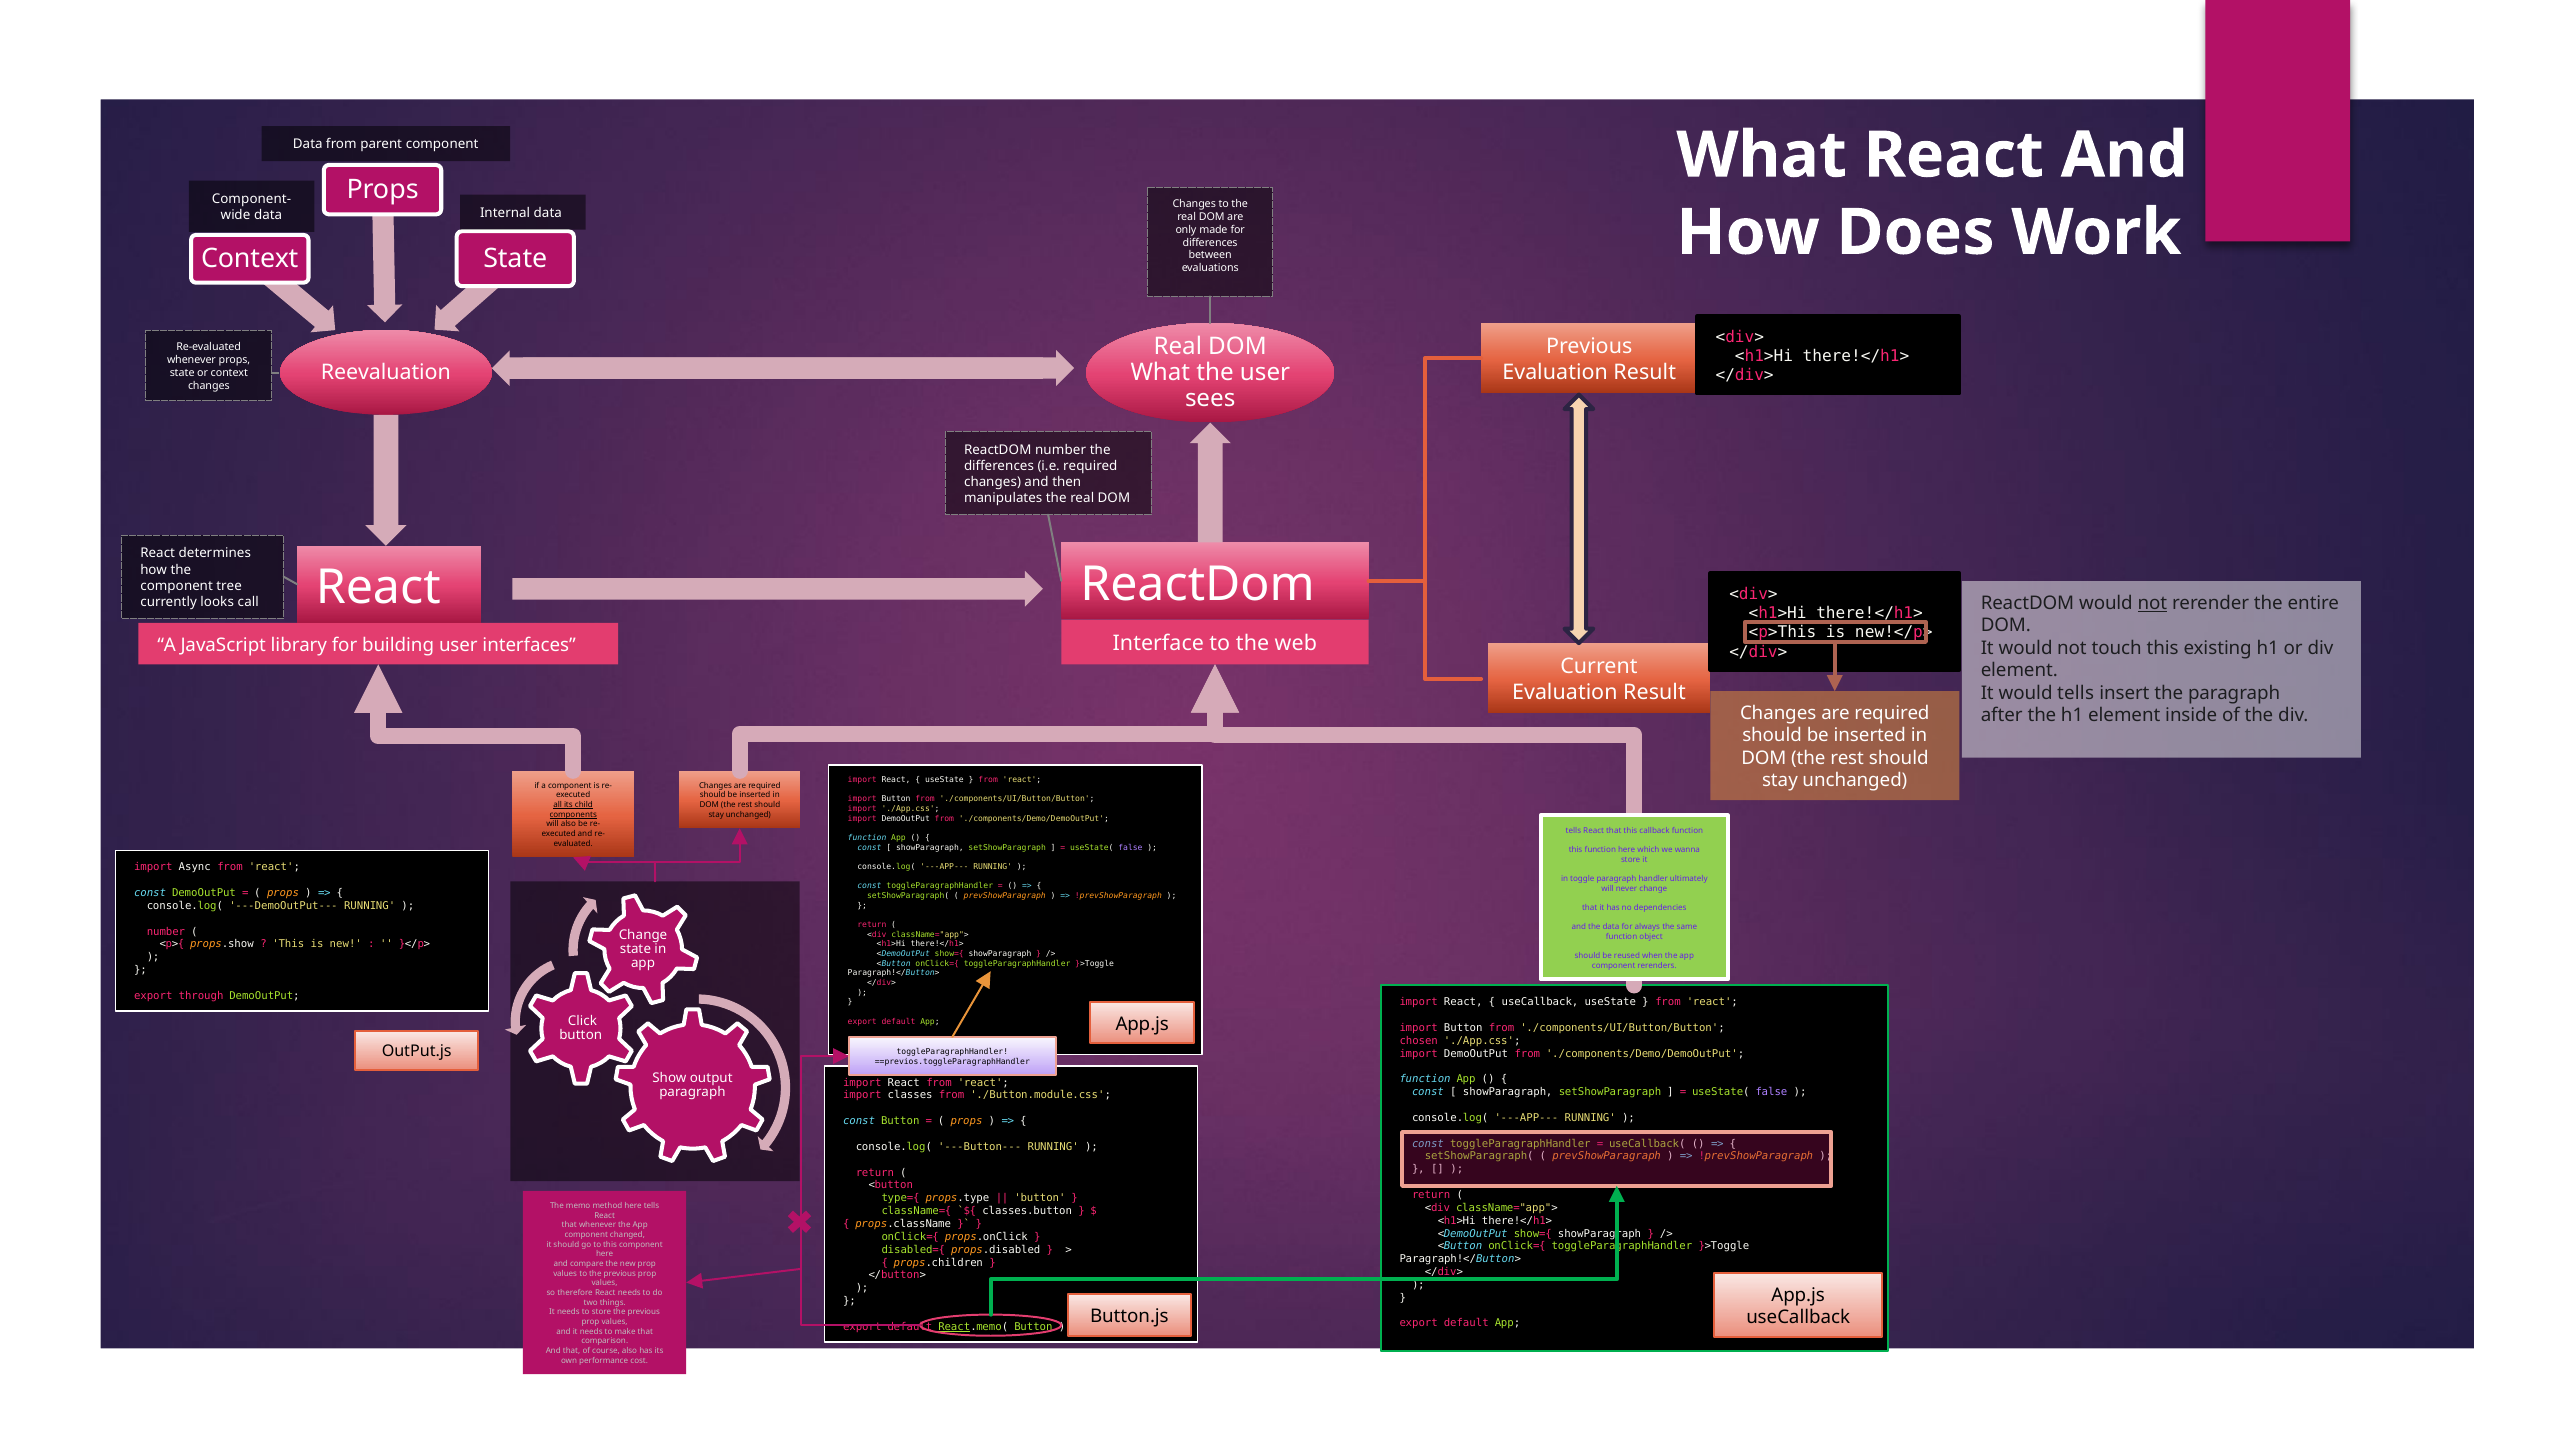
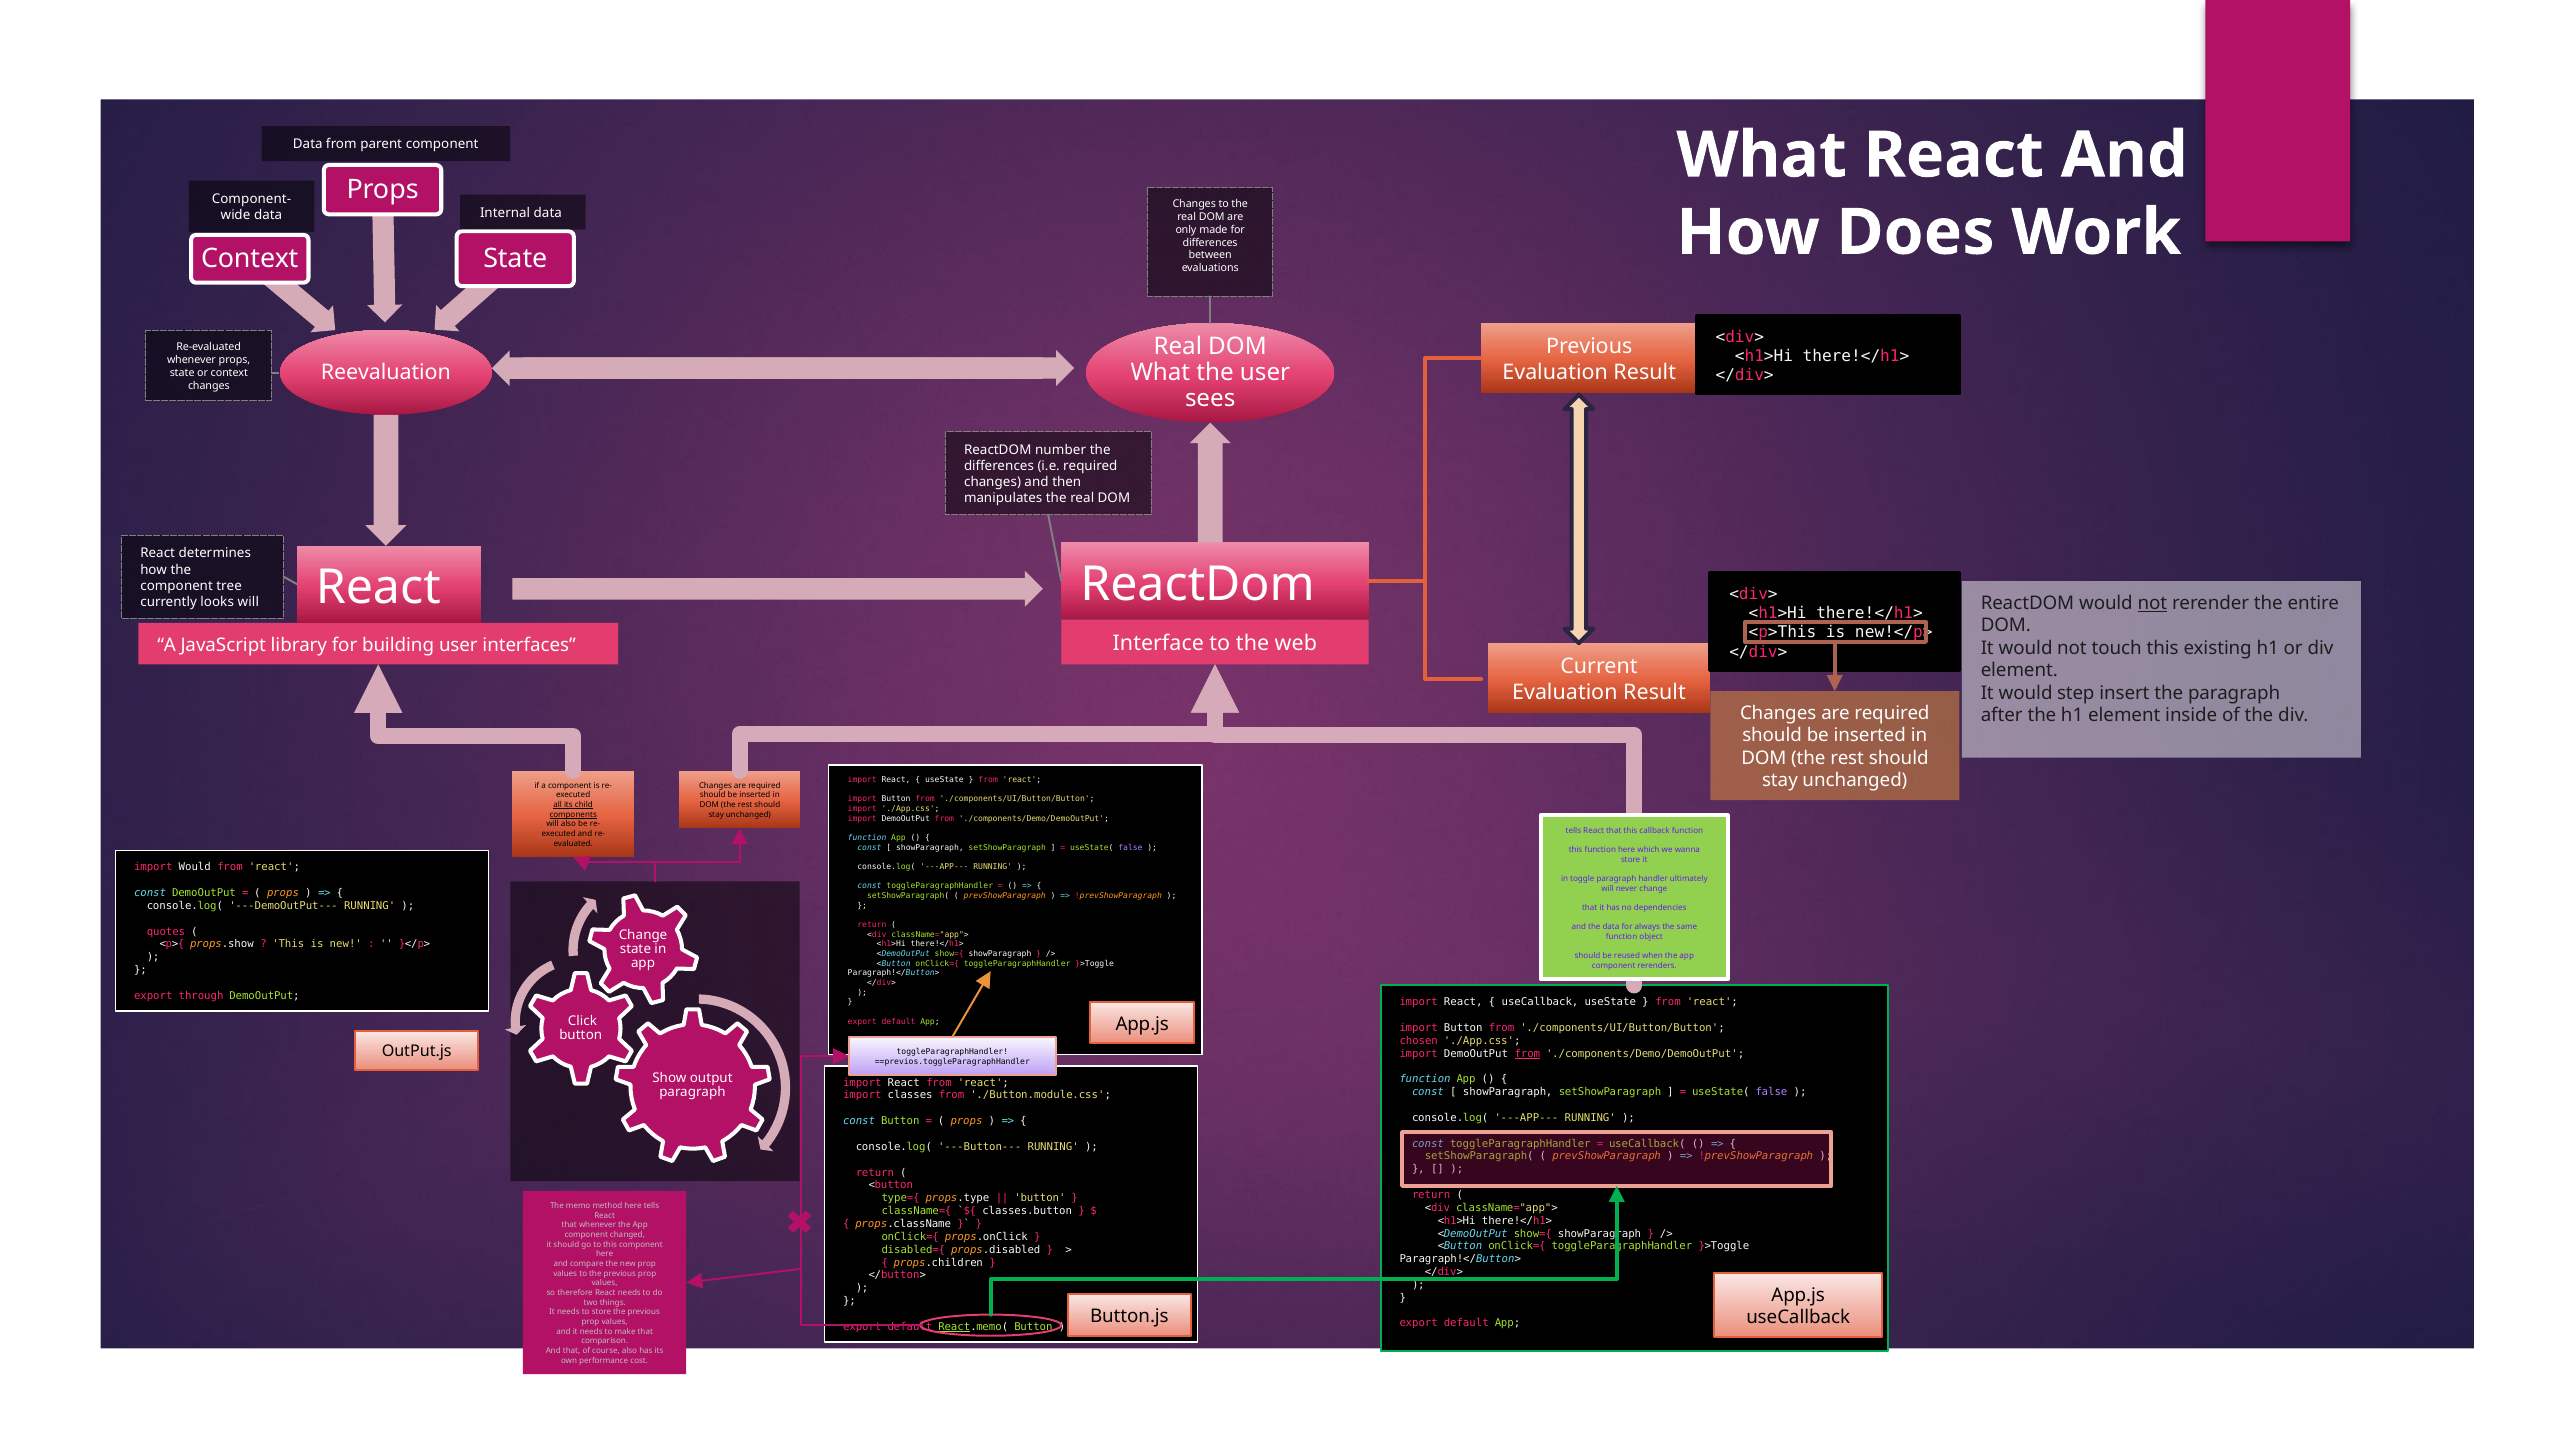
looks call: call -> will
would tells: tells -> step
import Async: Async -> Would
number at (166, 931): number -> quotes
from at (1527, 1053) underline: none -> present
